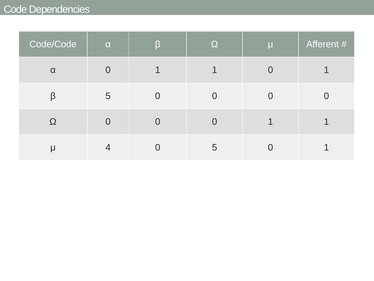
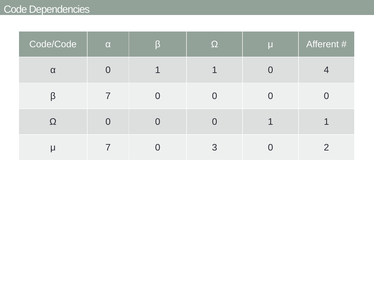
1 0 1: 1 -> 4
β 5: 5 -> 7
μ 4: 4 -> 7
0 5: 5 -> 3
1 at (326, 147): 1 -> 2
